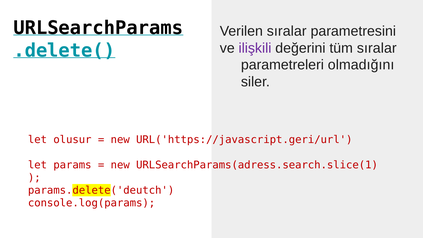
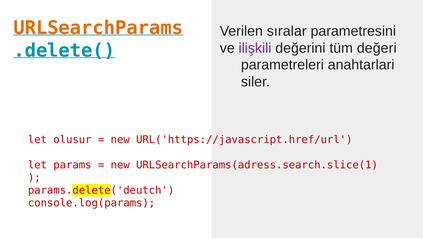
URLSearchParams colour: black -> orange
tüm sıralar: sıralar -> değeri
olmadığını: olmadığını -> anahtarlari
URL('https://javascript.geri/url: URL('https://javascript.geri/url -> URL('https://javascript.href/url
